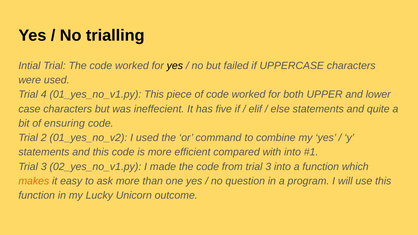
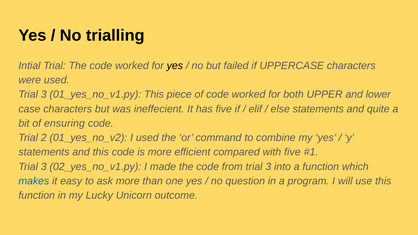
4 at (44, 95): 4 -> 3
with into: into -> five
makes colour: orange -> blue
